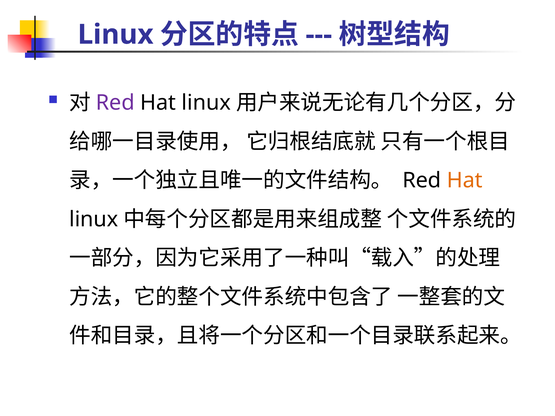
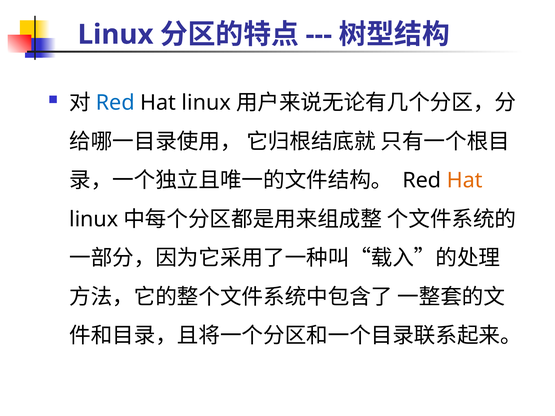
Red at (115, 103) colour: purple -> blue
